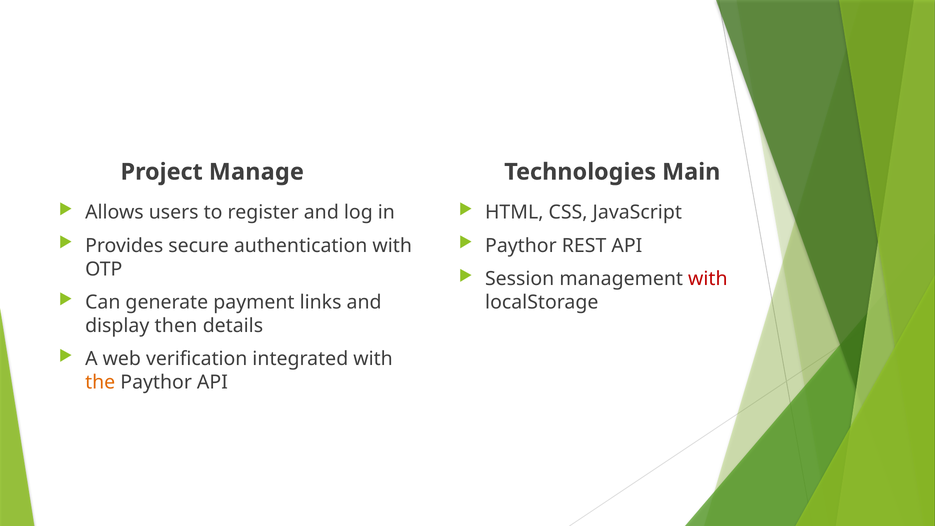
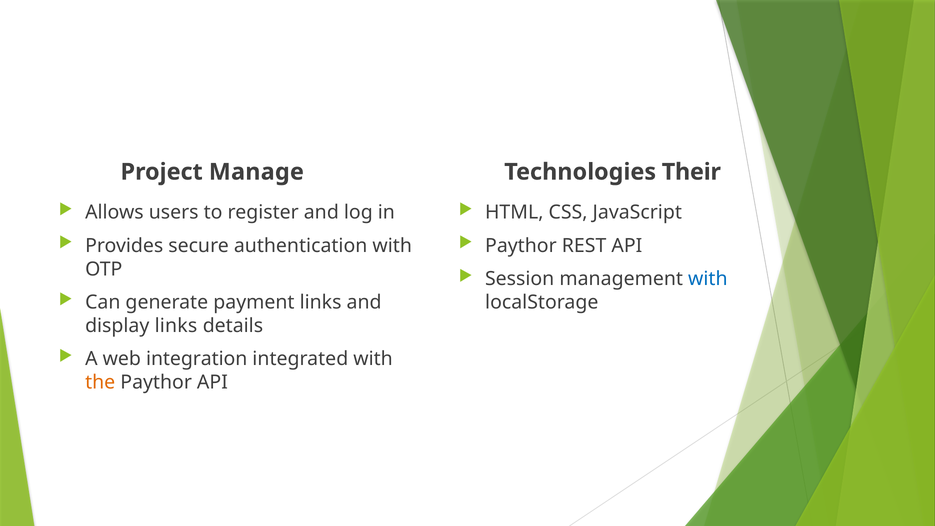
Main: Main -> Their
with at (708, 279) colour: red -> blue
display then: then -> links
verification: verification -> integration
